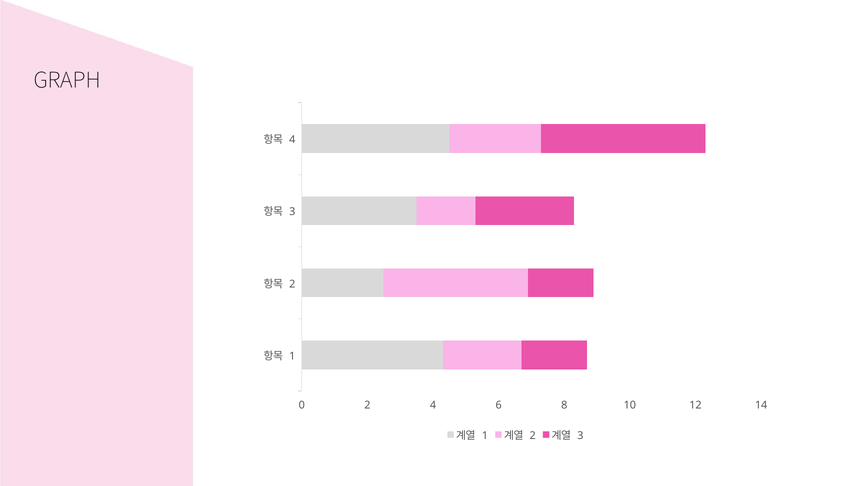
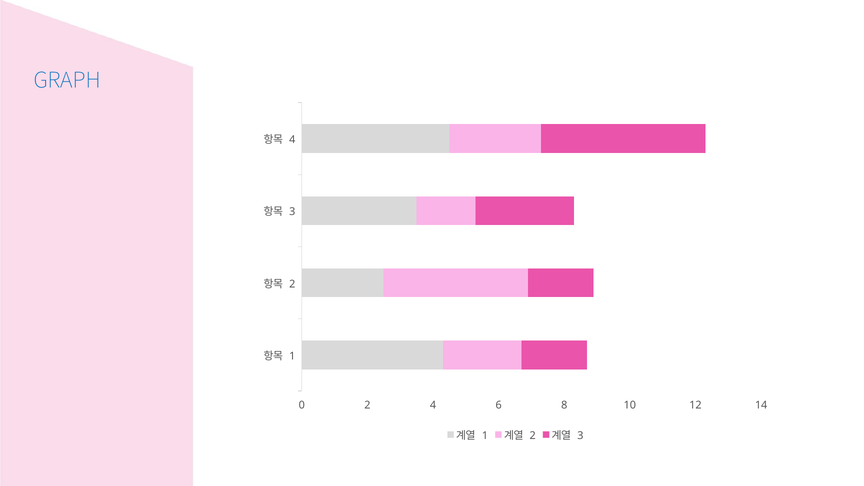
GRAPH colour: black -> blue
